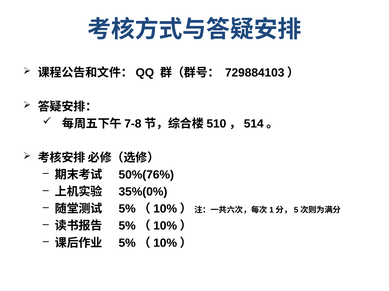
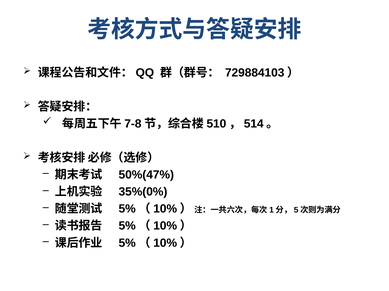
50%(76%: 50%(76% -> 50%(47%
